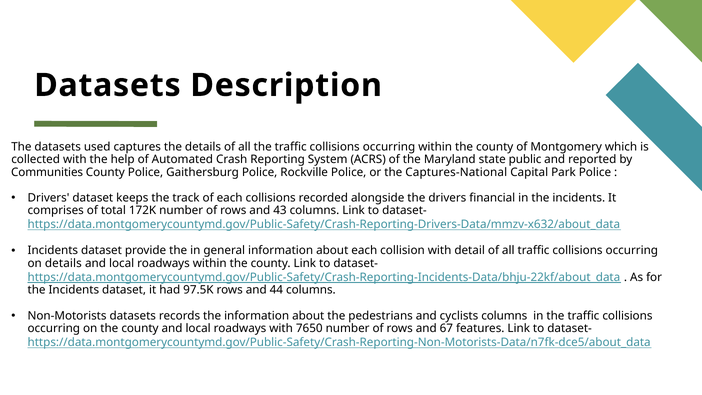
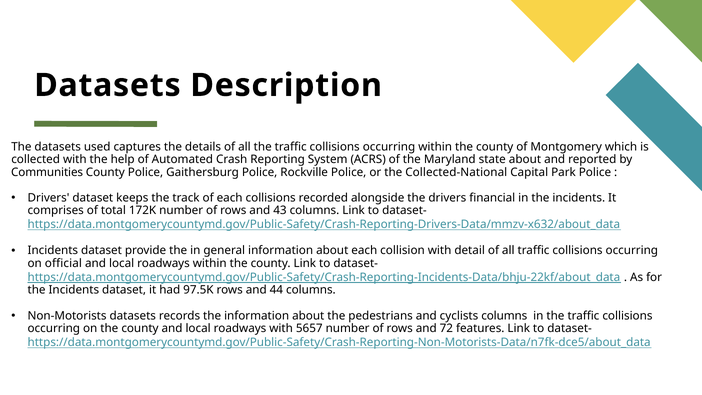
state public: public -> about
Captures-National: Captures-National -> Collected-National
on details: details -> official
7650: 7650 -> 5657
67: 67 -> 72
